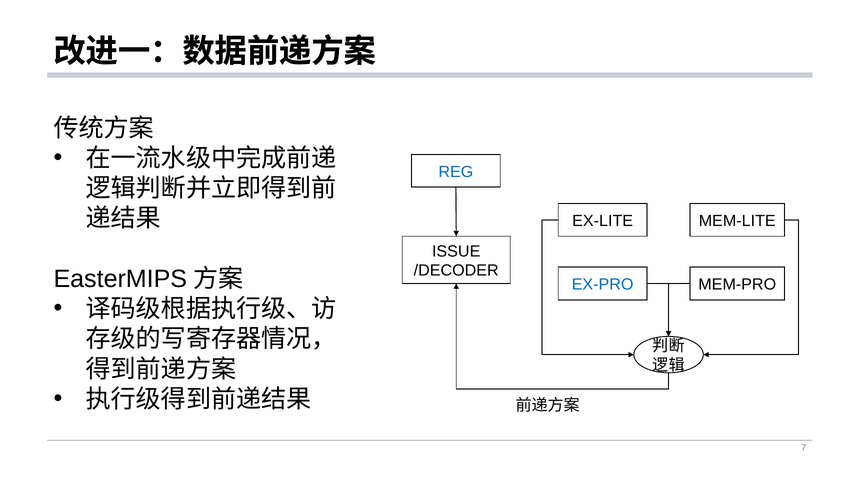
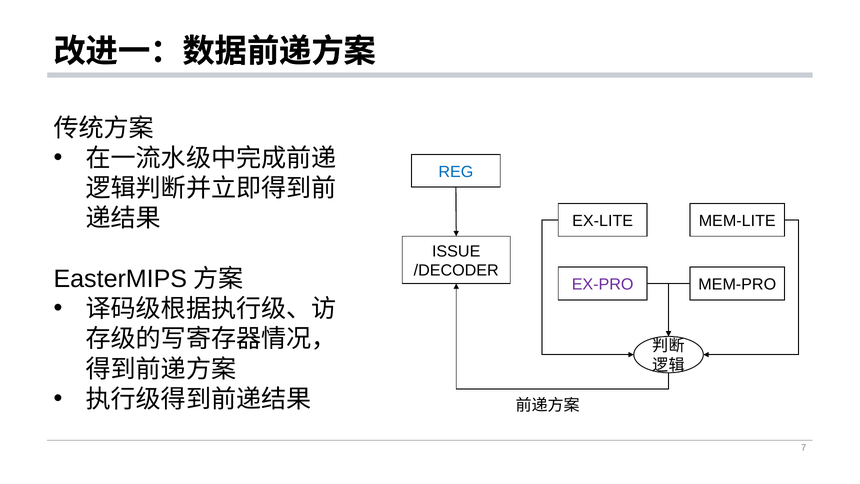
EX-PRO colour: blue -> purple
